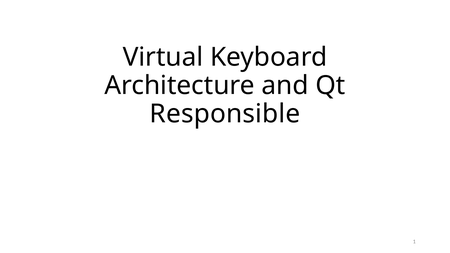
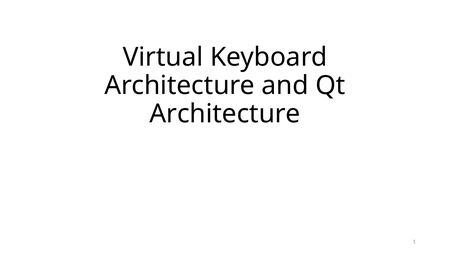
Responsible at (225, 114): Responsible -> Architecture
